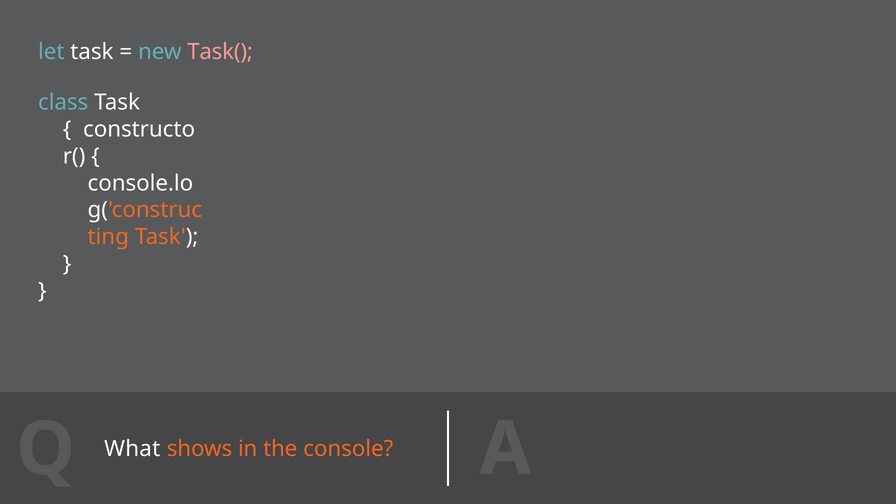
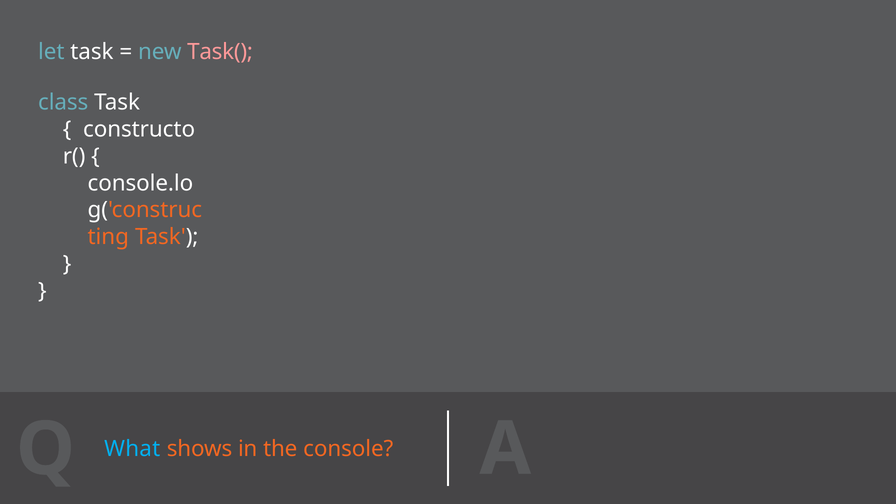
What colour: white -> light blue
